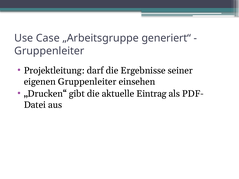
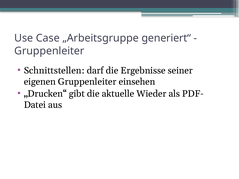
Projektleitung: Projektleitung -> Schnittstellen
Eintrag: Eintrag -> Wieder
